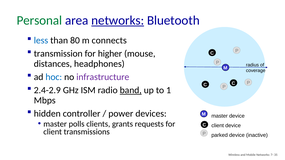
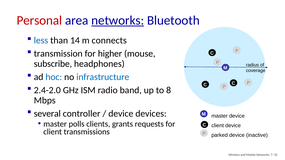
Personal colour: green -> red
80: 80 -> 14
distances: distances -> subscribe
infrastructure colour: purple -> blue
2.4-2.9: 2.4-2.9 -> 2.4-2.0
band underline: present -> none
1: 1 -> 8
hidden: hidden -> several
power at (121, 114): power -> device
